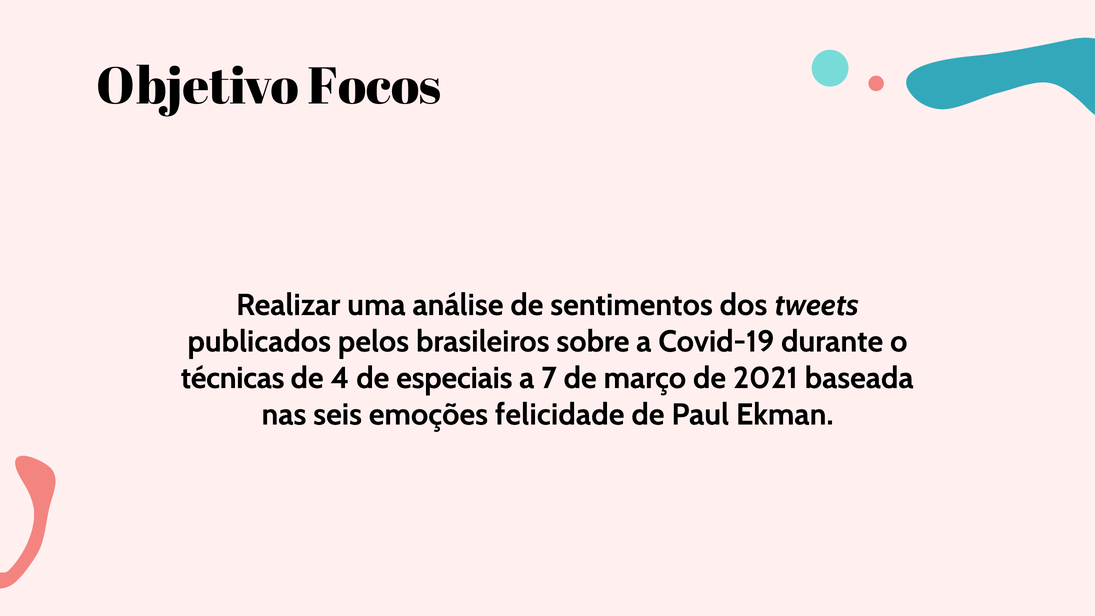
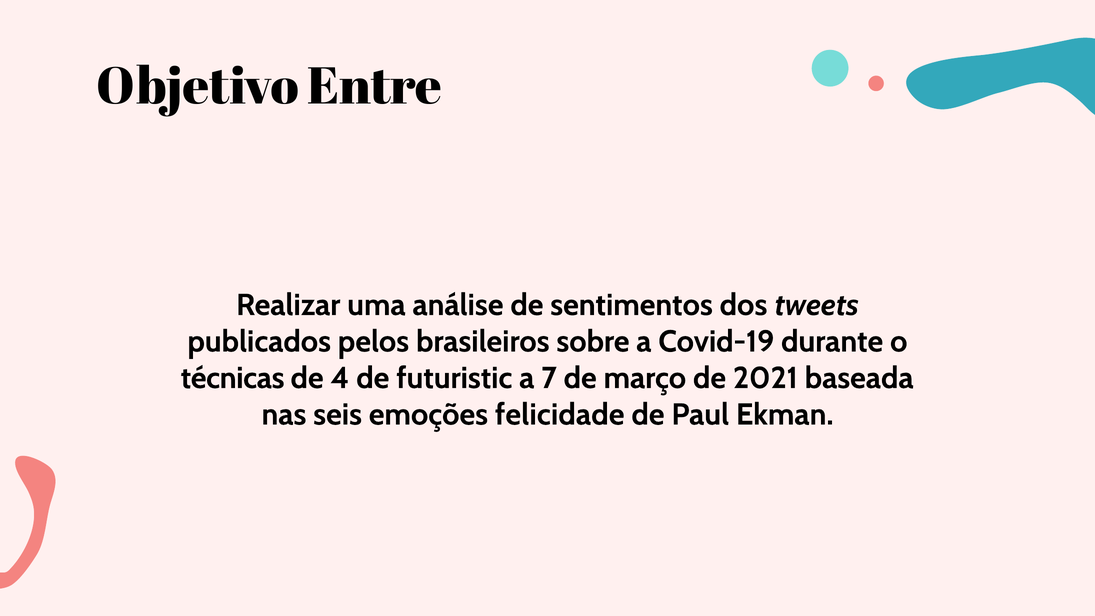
Focos: Focos -> Entre
especiais: especiais -> futuristic
